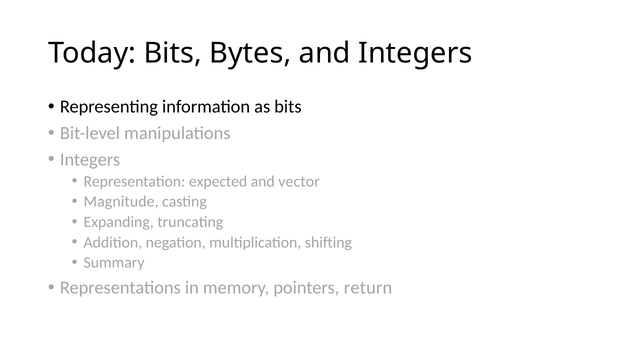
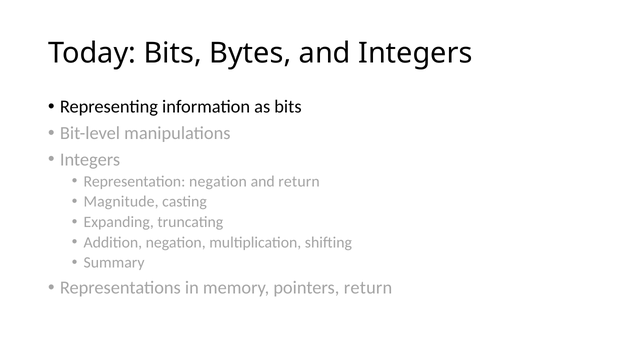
Representation expected: expected -> negation
and vector: vector -> return
